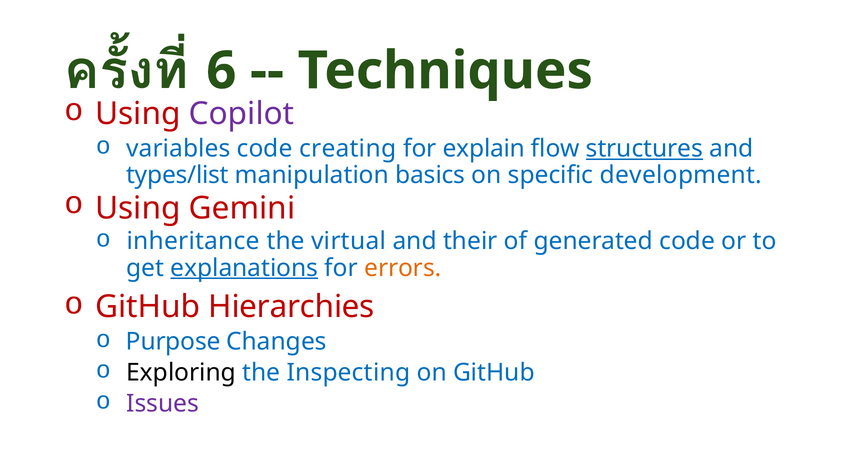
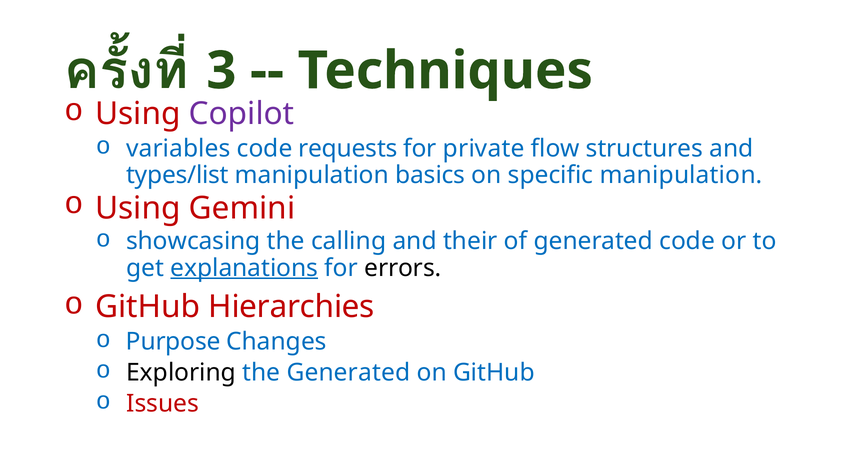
6: 6 -> 3
creating: creating -> requests
explain: explain -> private
structures underline: present -> none
specific development: development -> manipulation
inheritance: inheritance -> showcasing
virtual: virtual -> calling
errors colour: orange -> black
the Inspecting: Inspecting -> Generated
Issues colour: purple -> red
